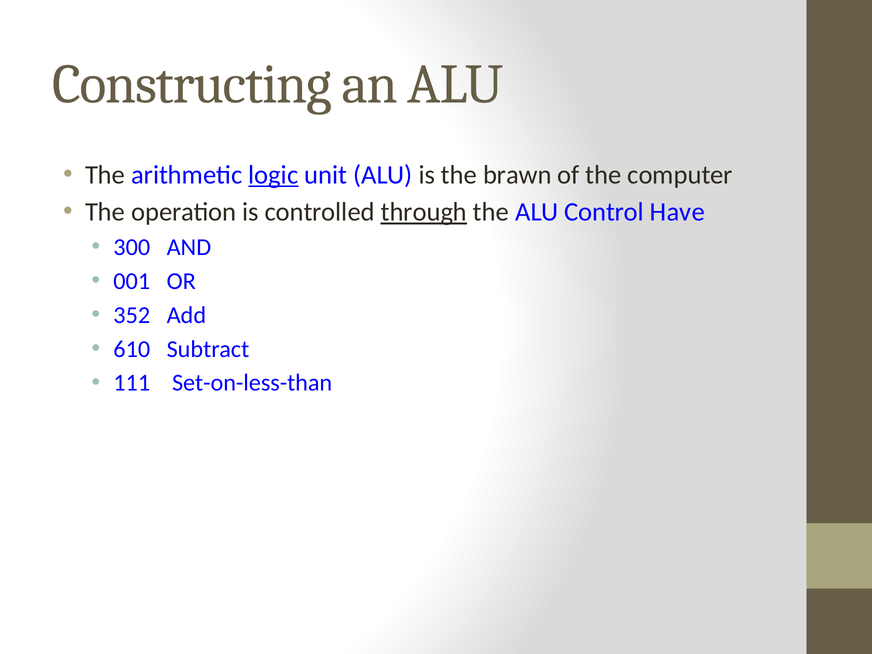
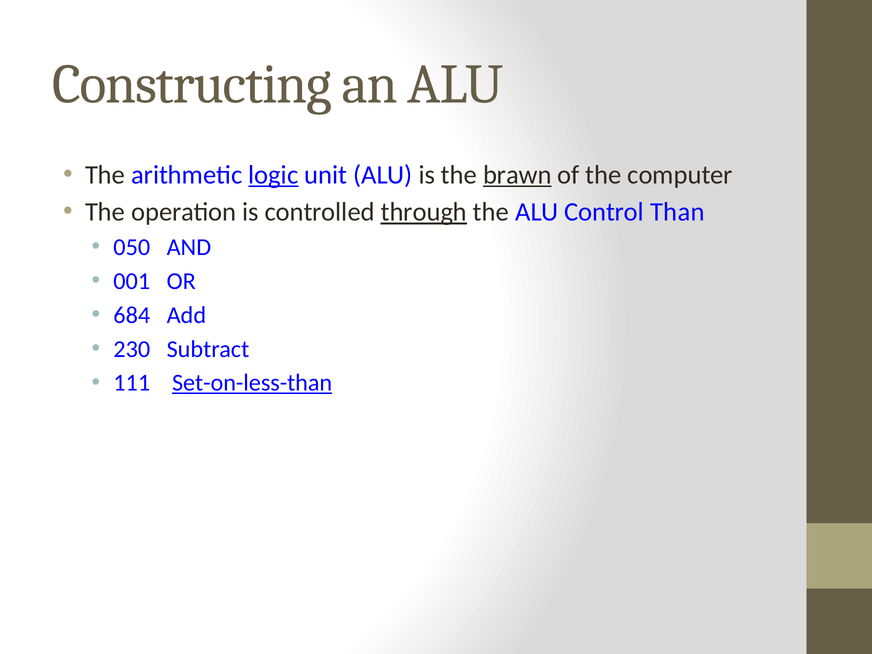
brawn underline: none -> present
Have: Have -> Than
300: 300 -> 050
352: 352 -> 684
610: 610 -> 230
Set-on-less-than underline: none -> present
